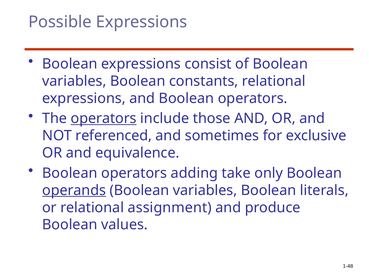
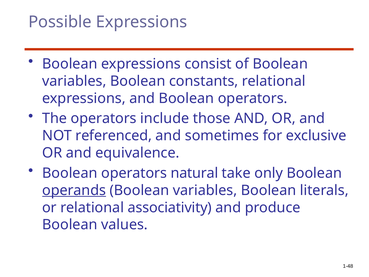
operators at (104, 118) underline: present -> none
adding: adding -> natural
assignment: assignment -> associativity
